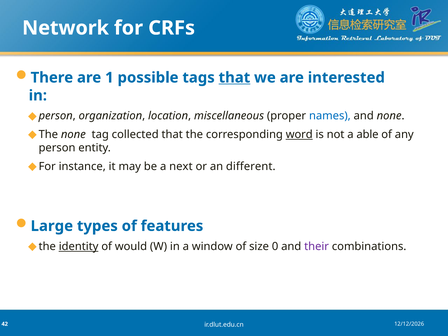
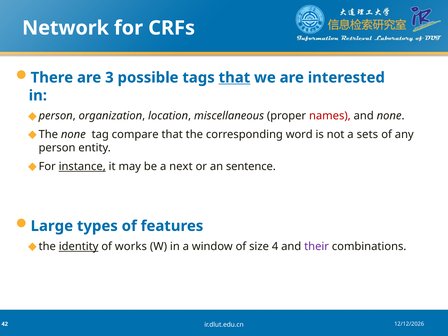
1: 1 -> 3
names colour: blue -> red
collected: collected -> compare
word underline: present -> none
able: able -> sets
instance underline: none -> present
different: different -> sentence
would: would -> works
0: 0 -> 4
